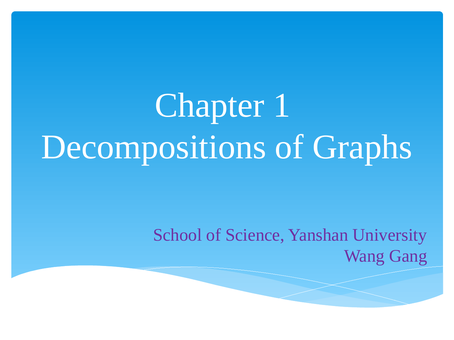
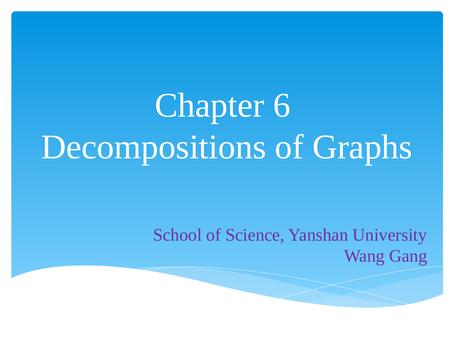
1: 1 -> 6
